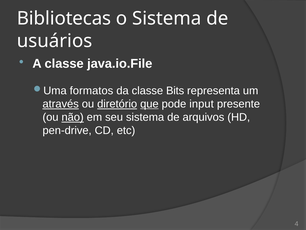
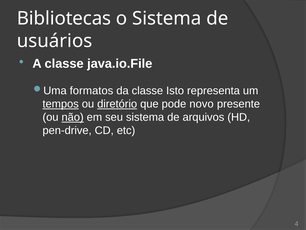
Bits: Bits -> Isto
através: através -> tempos
que underline: present -> none
input: input -> novo
